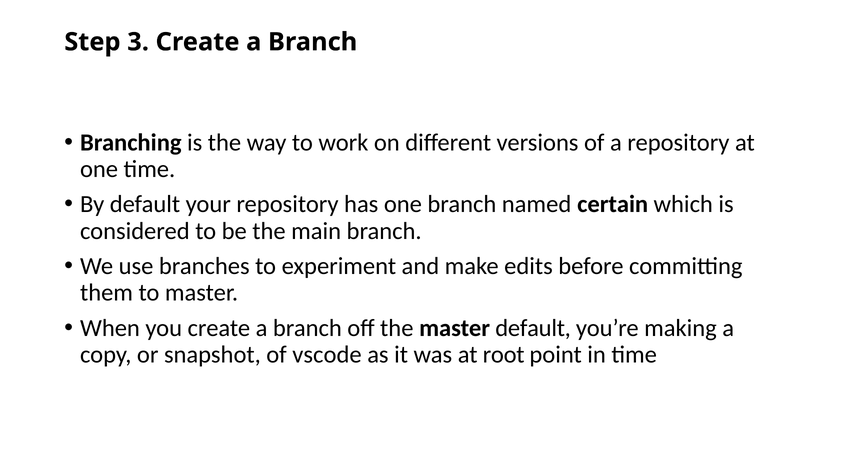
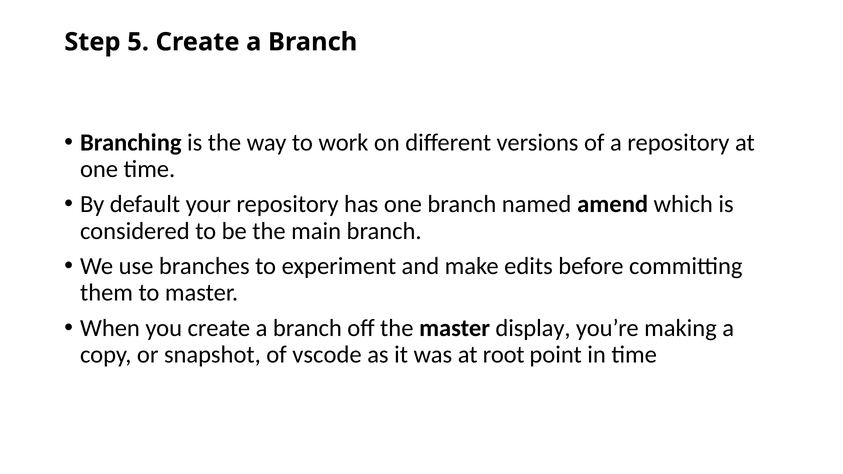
3: 3 -> 5
certain: certain -> amend
master default: default -> display
